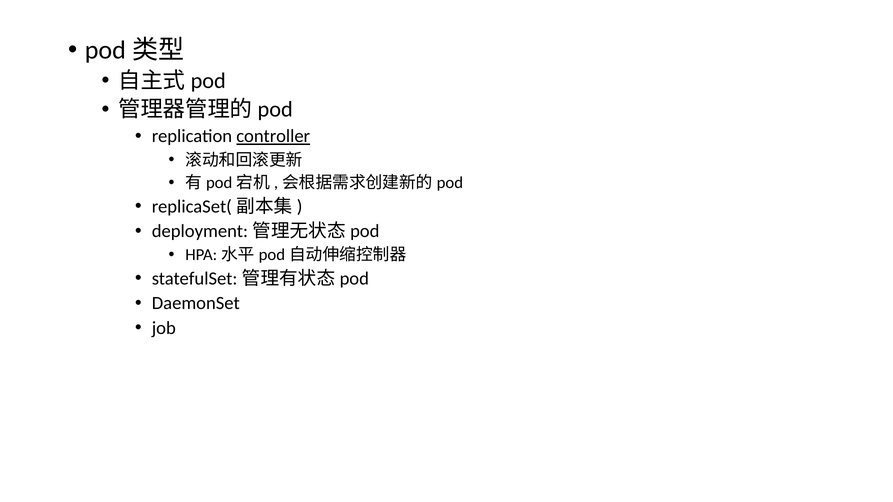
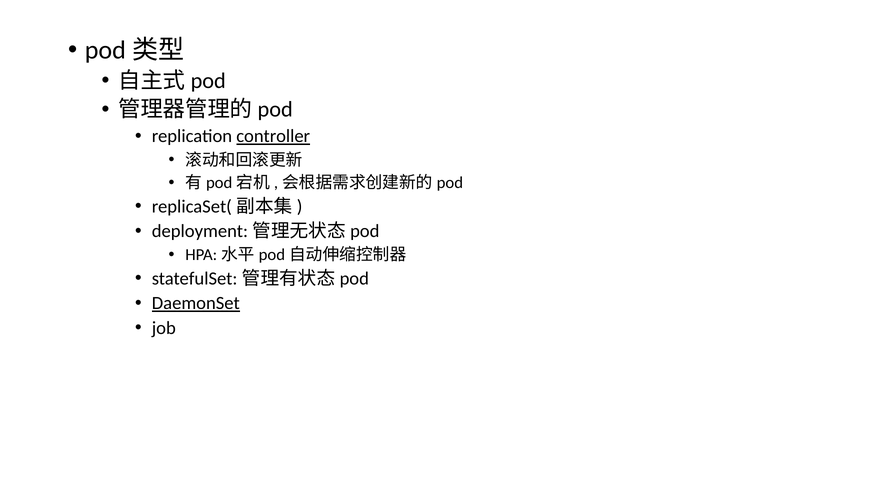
DaemonSet underline: none -> present
